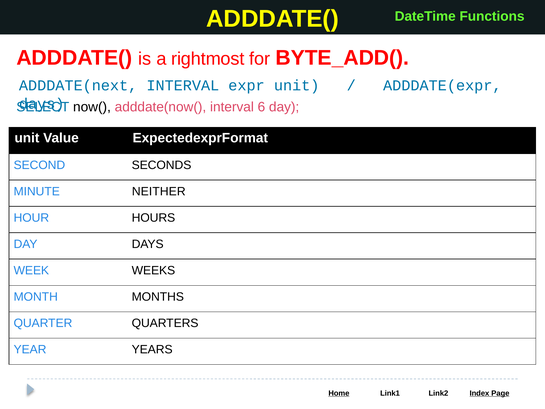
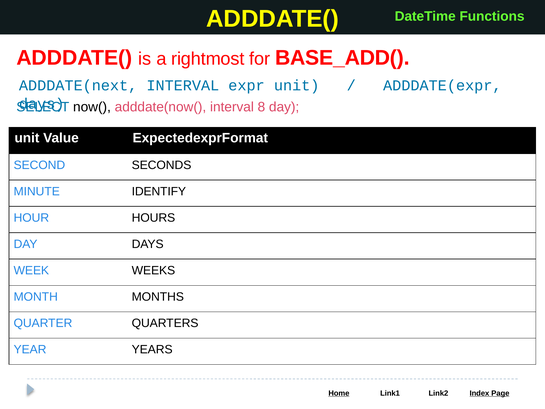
BYTE_ADD(: BYTE_ADD( -> BASE_ADD(
6: 6 -> 8
NEITHER: NEITHER -> IDENTIFY
